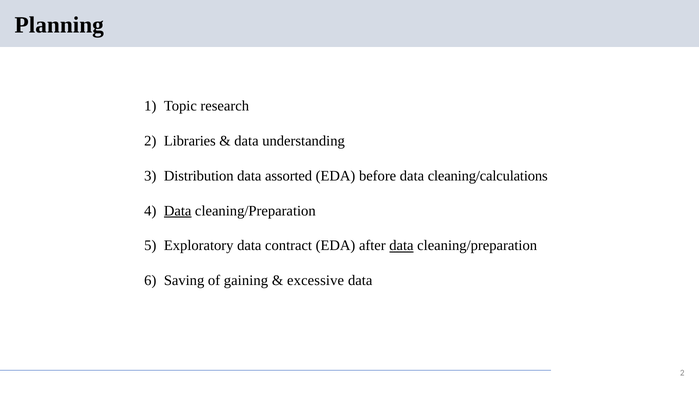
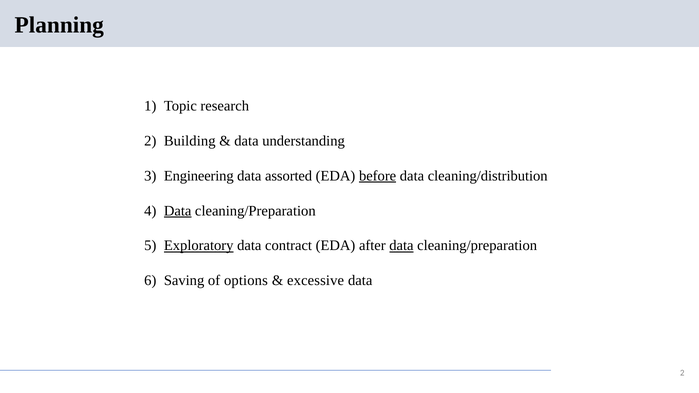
Libraries: Libraries -> Building
Distribution: Distribution -> Engineering
before underline: none -> present
cleaning/calculations: cleaning/calculations -> cleaning/distribution
Exploratory underline: none -> present
gaining: gaining -> options
